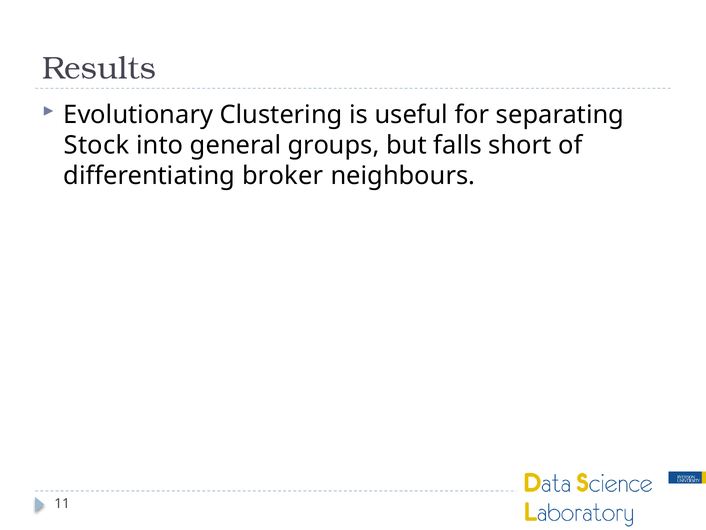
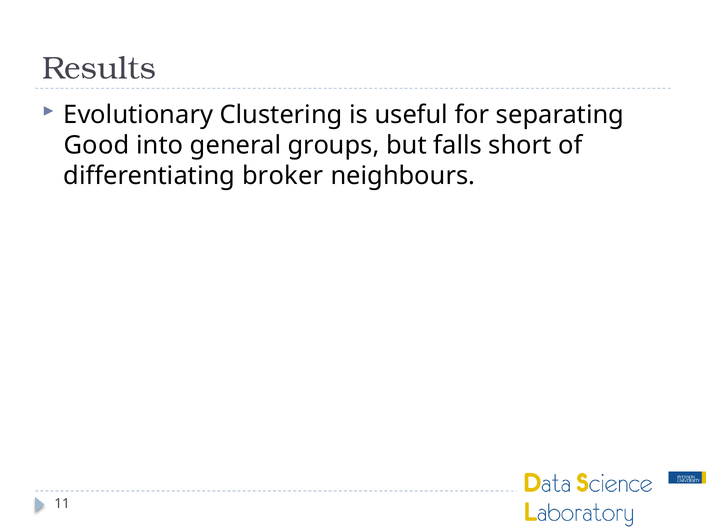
Stock: Stock -> Good
